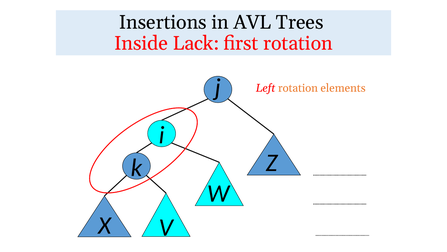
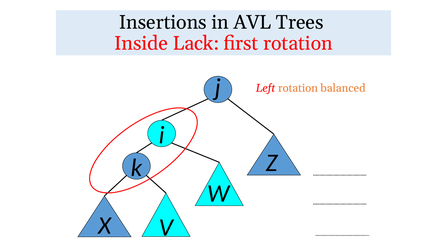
elements: elements -> balanced
